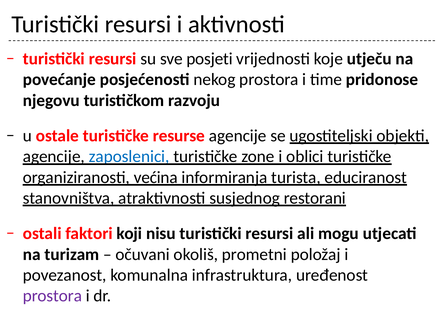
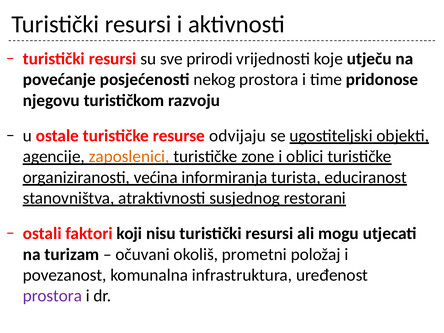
posjeti: posjeti -> prirodi
resurse agencije: agencije -> odvijaju
zaposlenici colour: blue -> orange
